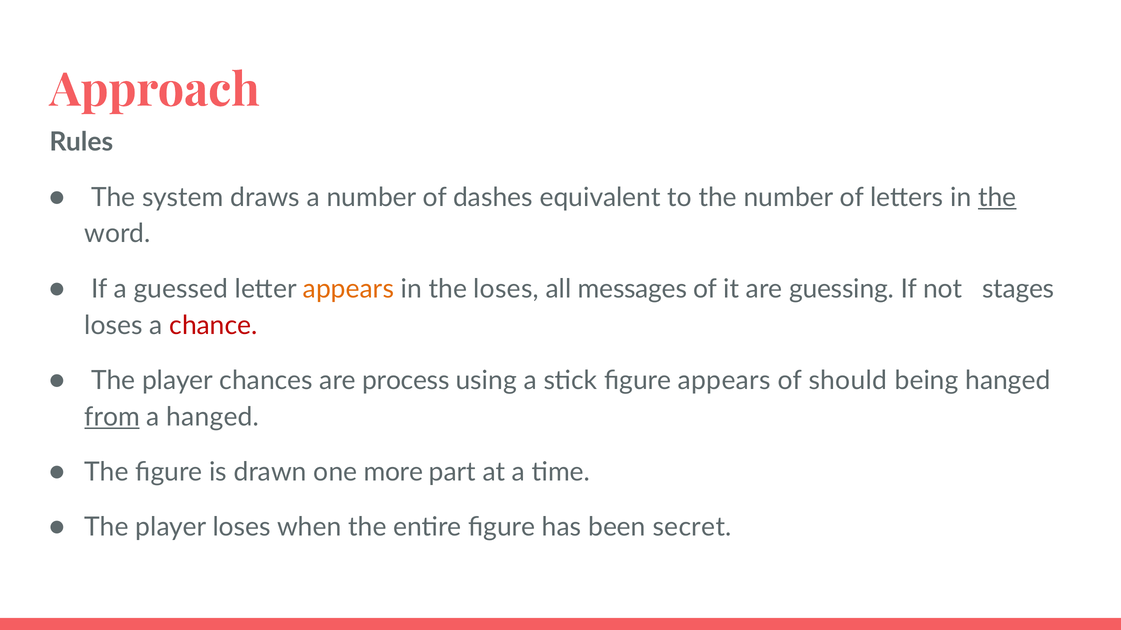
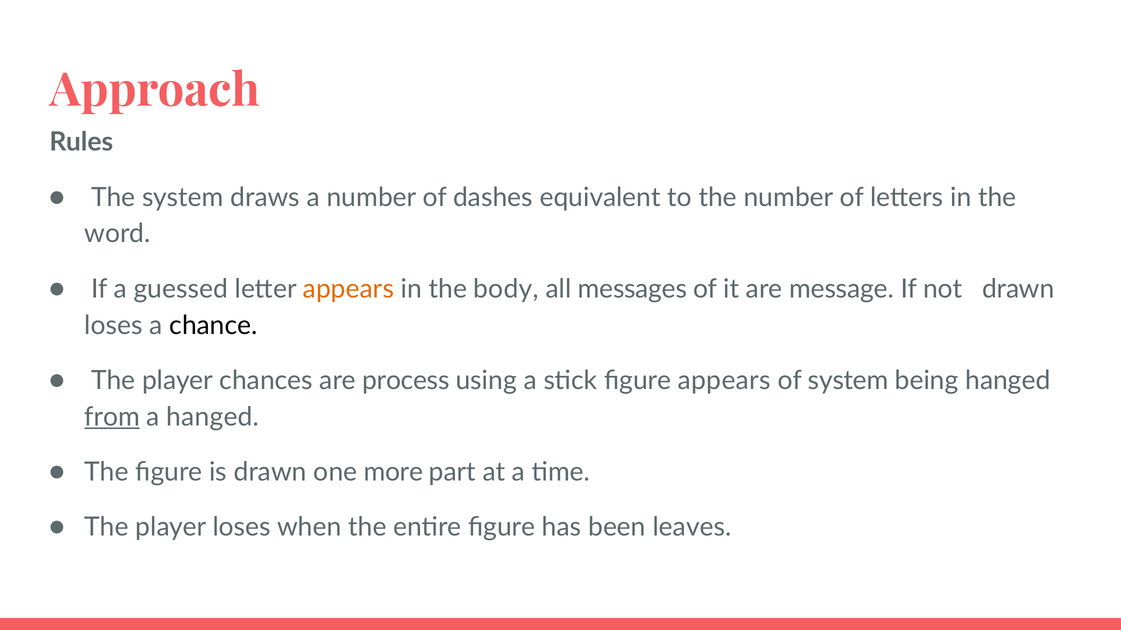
the at (997, 197) underline: present -> none
the loses: loses -> body
guessing: guessing -> message
not stages: stages -> drawn
chance colour: red -> black
of should: should -> system
secret: secret -> leaves
